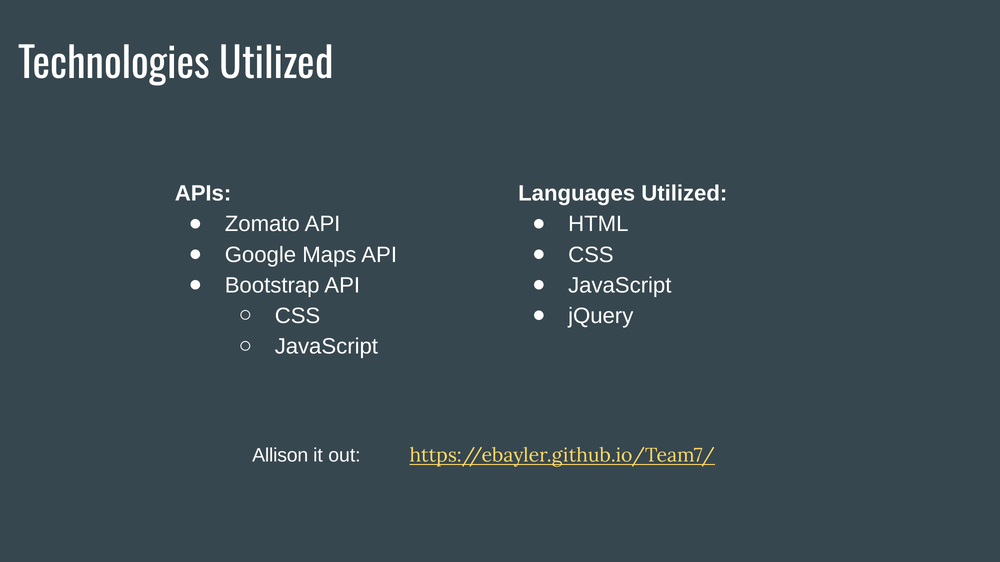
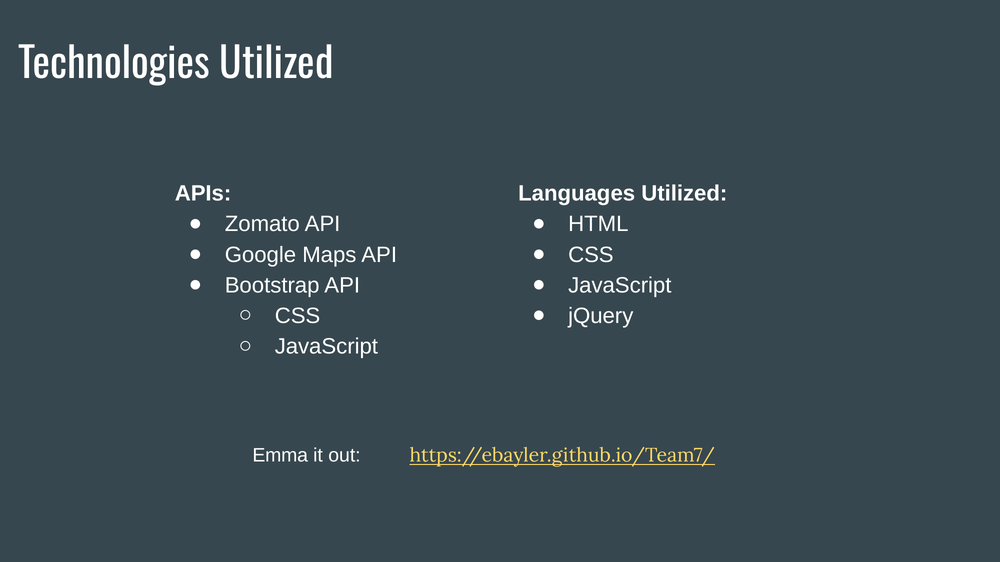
Allison: Allison -> Emma
